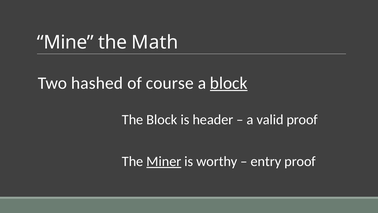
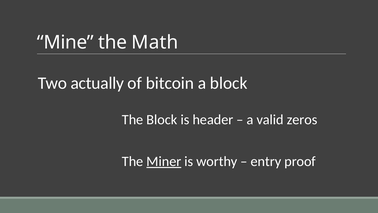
hashed: hashed -> actually
course: course -> bitcoin
block at (229, 83) underline: present -> none
valid proof: proof -> zeros
